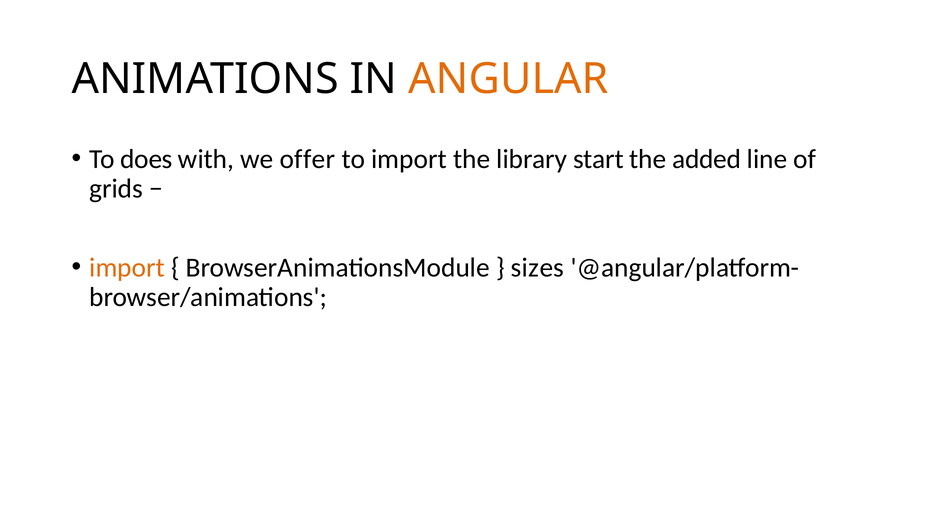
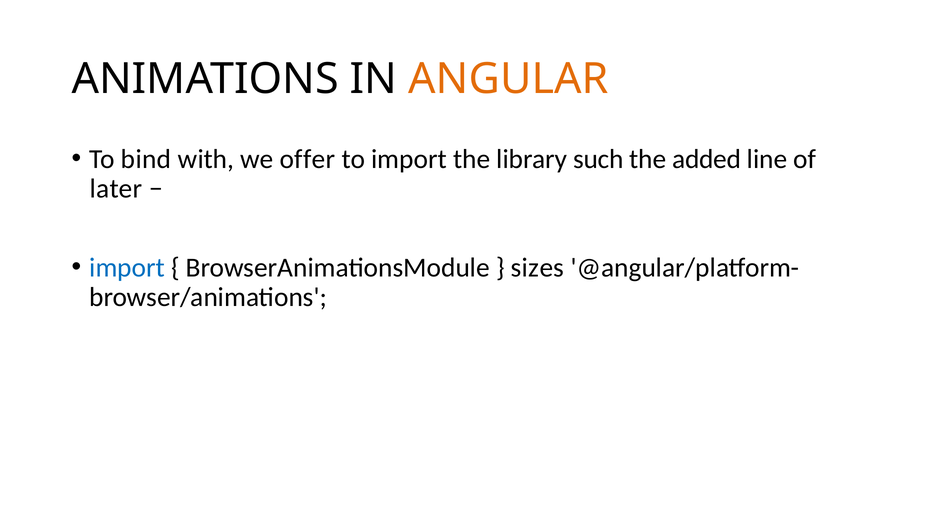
does: does -> bind
start: start -> such
grids: grids -> later
import at (127, 267) colour: orange -> blue
